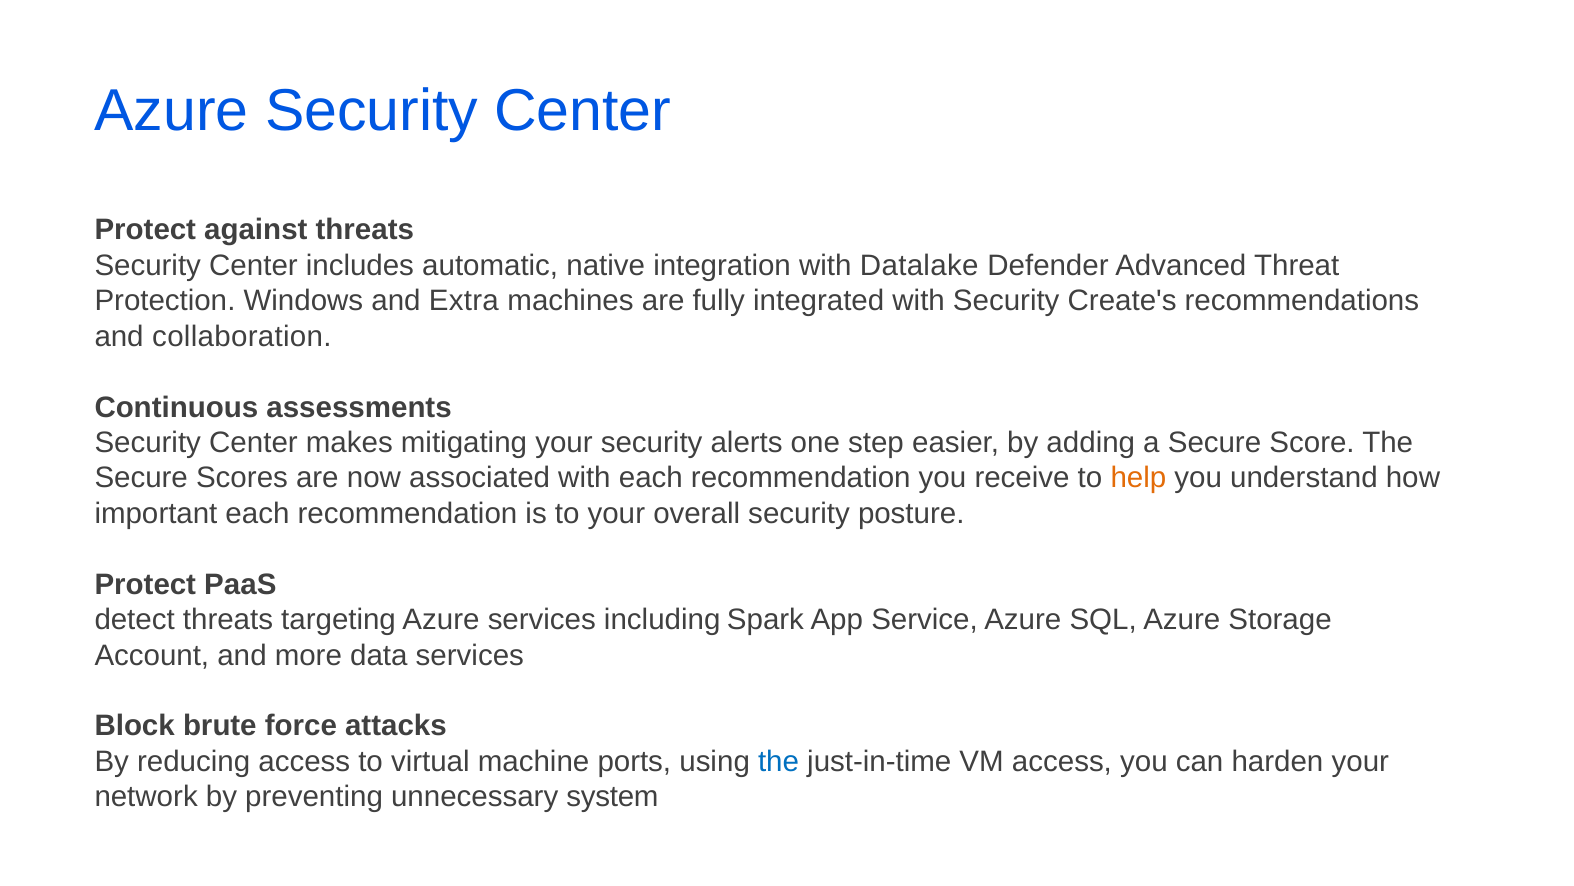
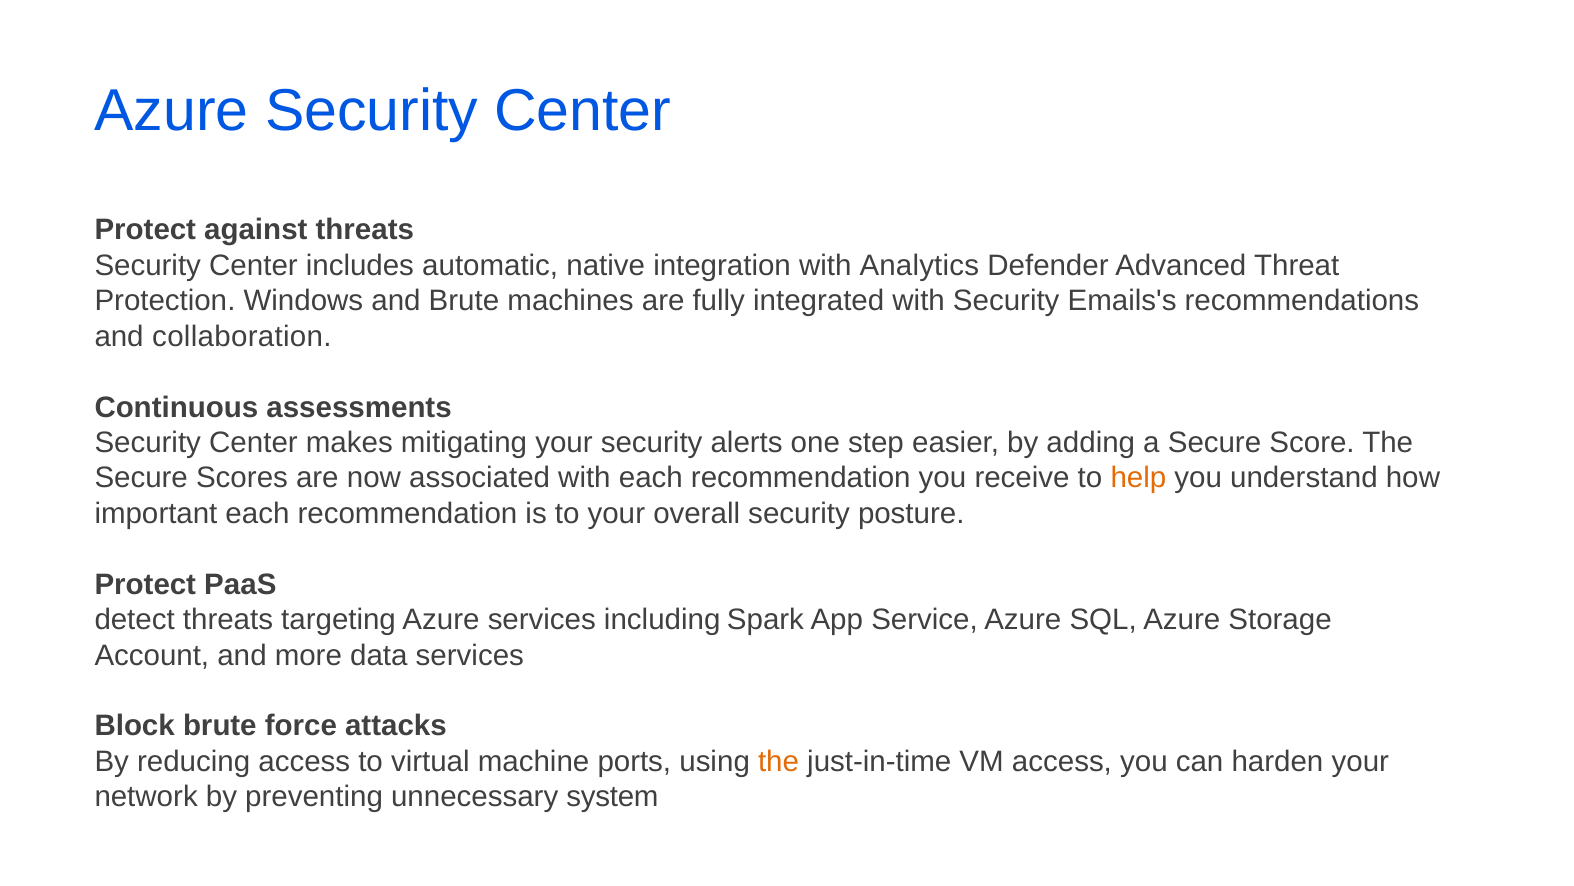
Datalake: Datalake -> Analytics
and Extra: Extra -> Brute
Create's: Create's -> Emails's
the at (779, 761) colour: blue -> orange
